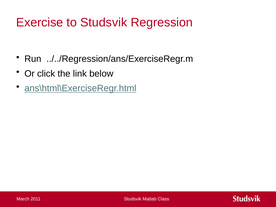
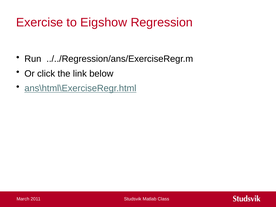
to Studsvik: Studsvik -> Eigshow
